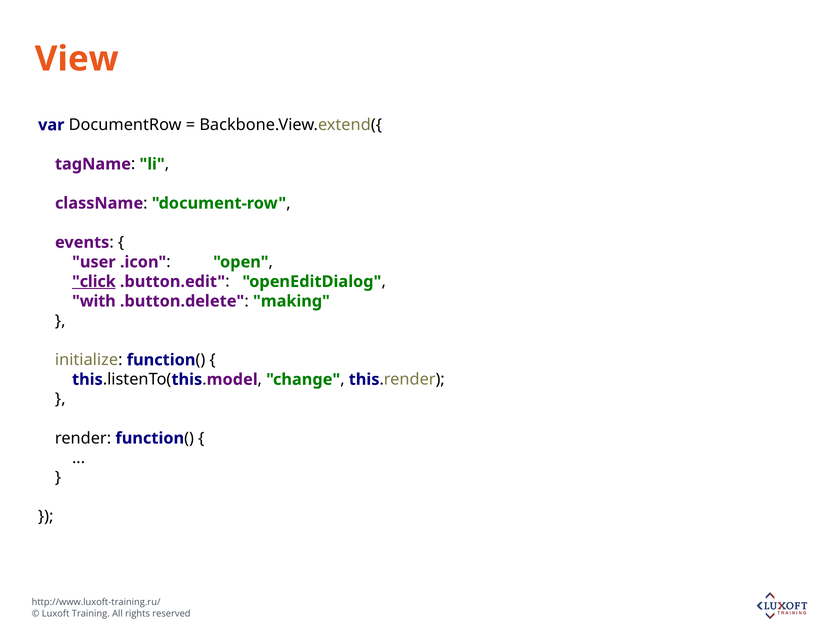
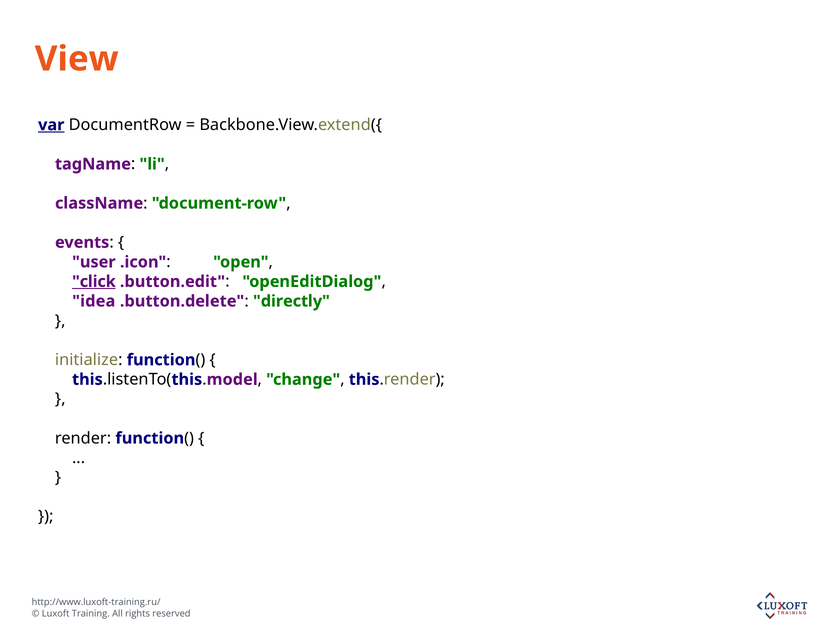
var underline: none -> present
with: with -> idea
making: making -> directly
